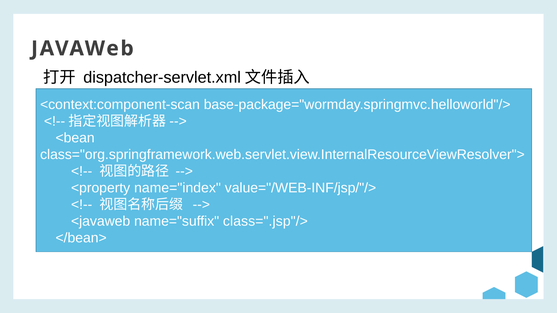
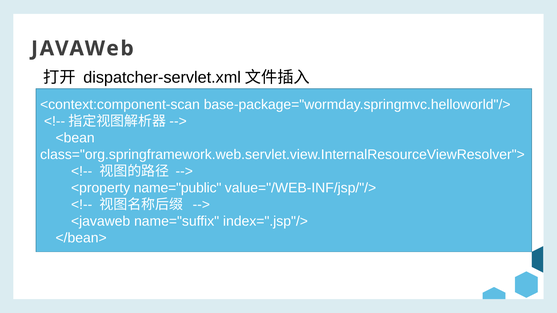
name="index: name="index -> name="public
class=".jsp"/>: class=".jsp"/> -> index=".jsp"/>
